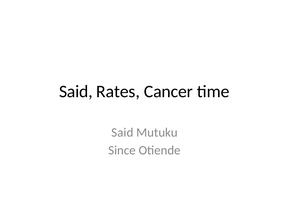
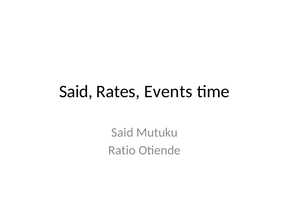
Cancer: Cancer -> Events
Since: Since -> Ratio
